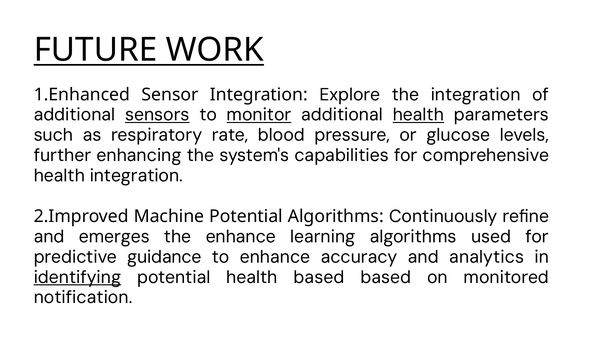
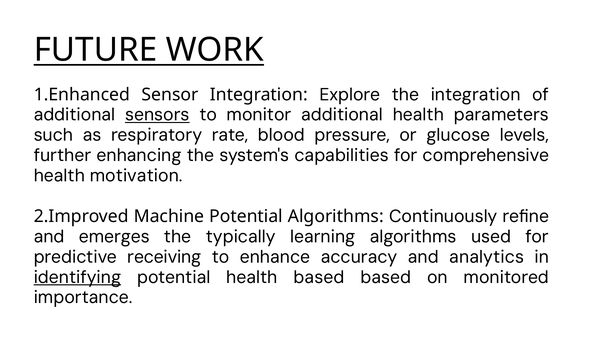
monitor underline: present -> none
health at (418, 115) underline: present -> none
health integration: integration -> motivation
the enhance: enhance -> typically
guidance: guidance -> receiving
notification: notification -> importance
